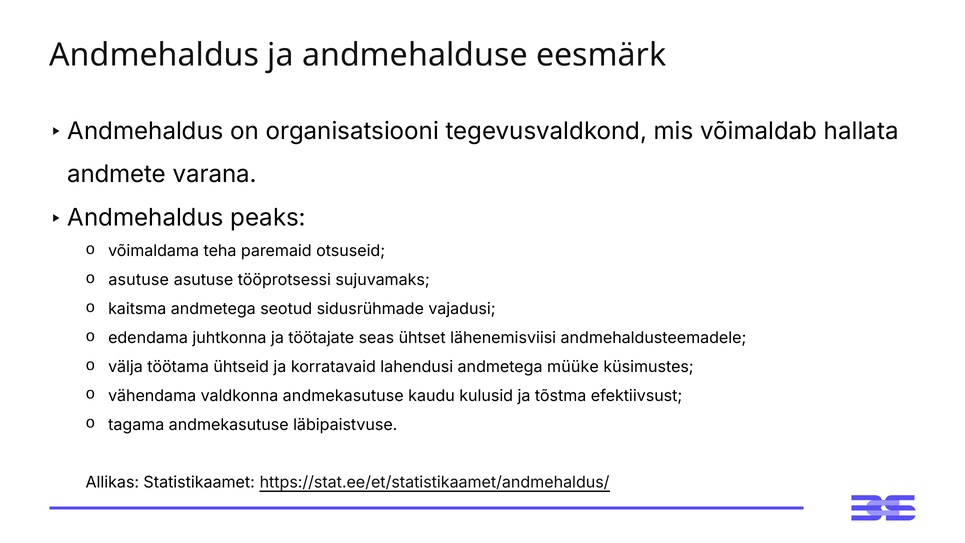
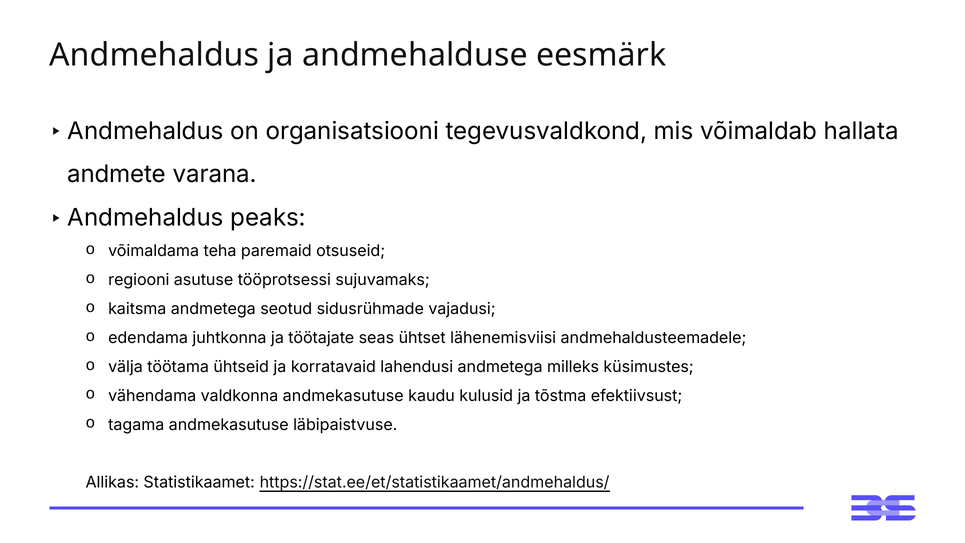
asutuse at (139, 280): asutuse -> regiooni
müüke: müüke -> milleks
